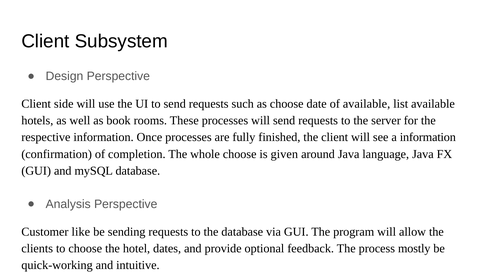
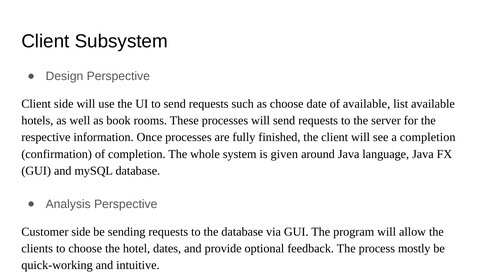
a information: information -> completion
whole choose: choose -> system
Customer like: like -> side
